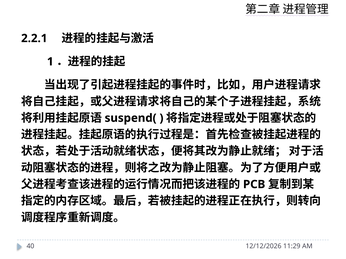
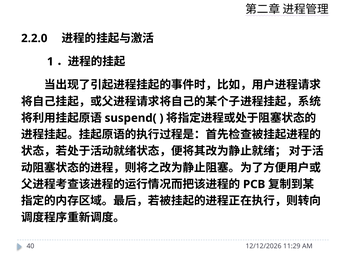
2.2.1: 2.2.1 -> 2.2.0
